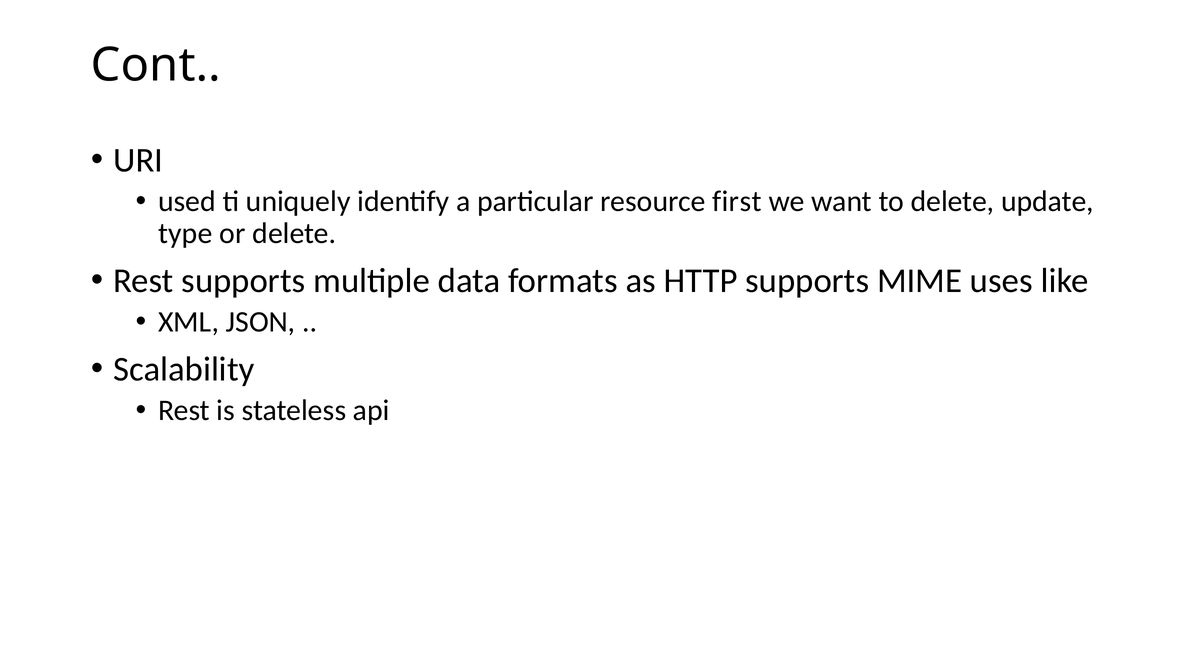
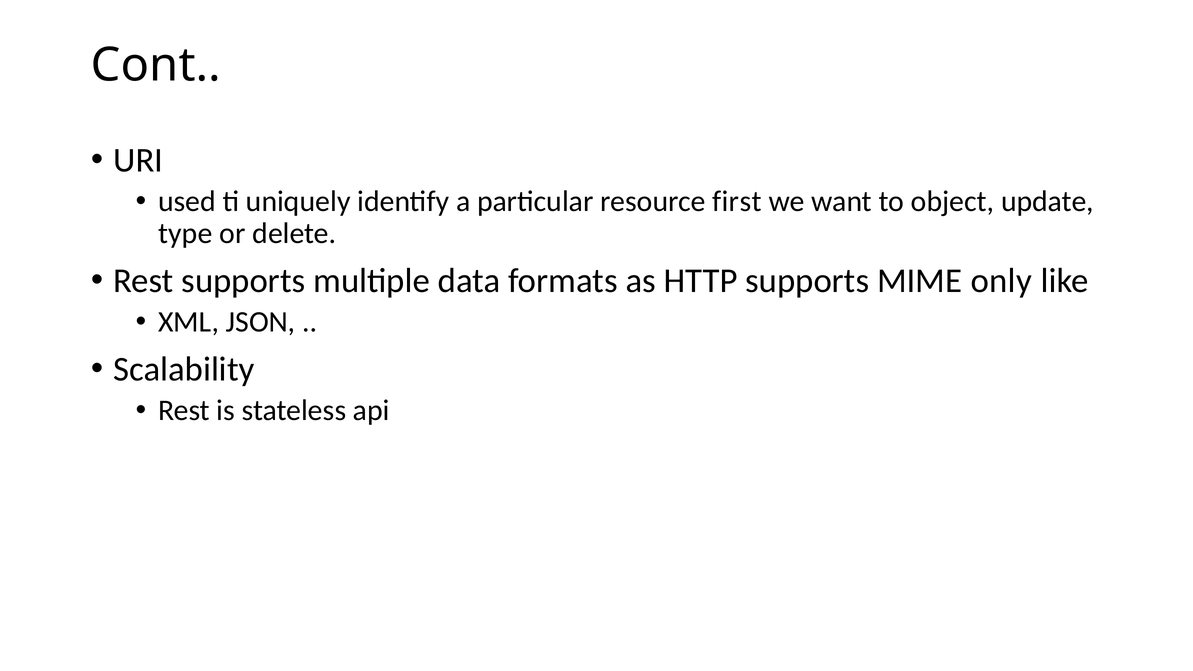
to delete: delete -> object
uses: uses -> only
